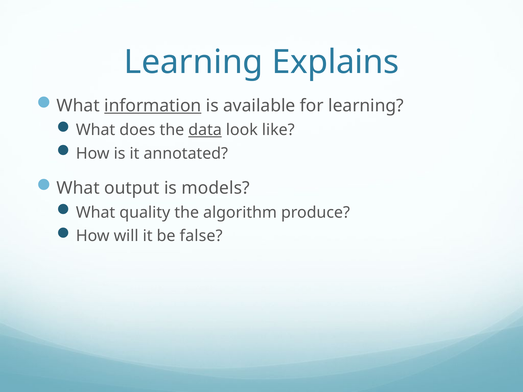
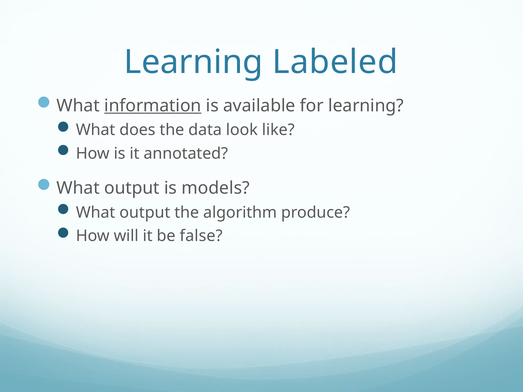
Explains: Explains -> Labeled
data underline: present -> none
quality at (145, 213): quality -> output
